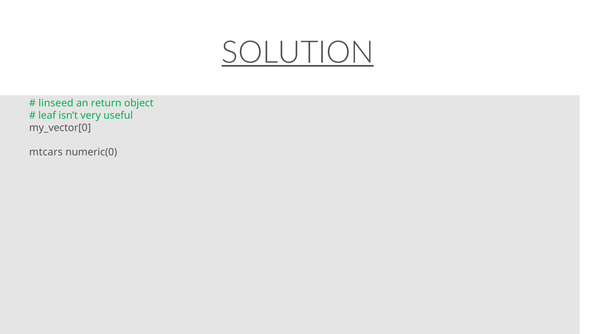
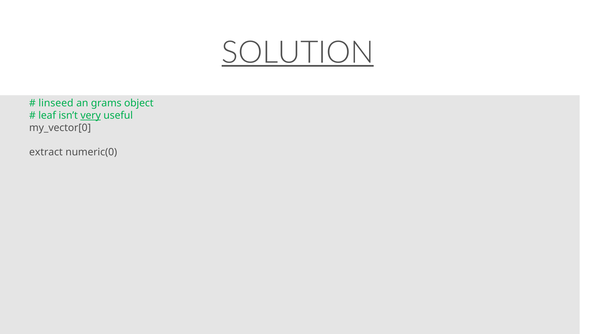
return: return -> grams
very underline: none -> present
mtcars: mtcars -> extract
